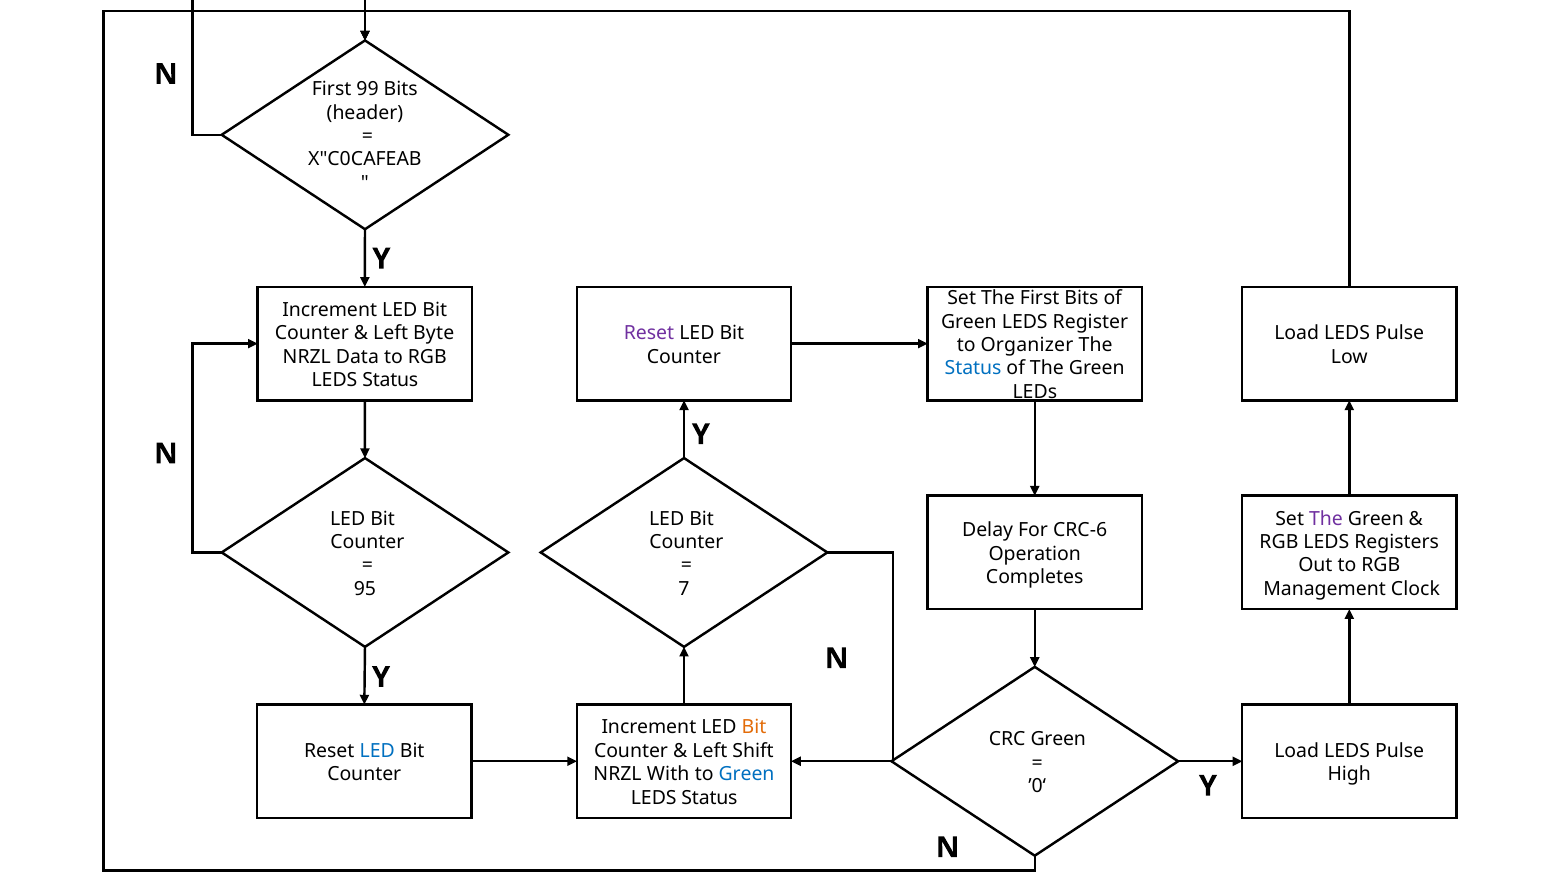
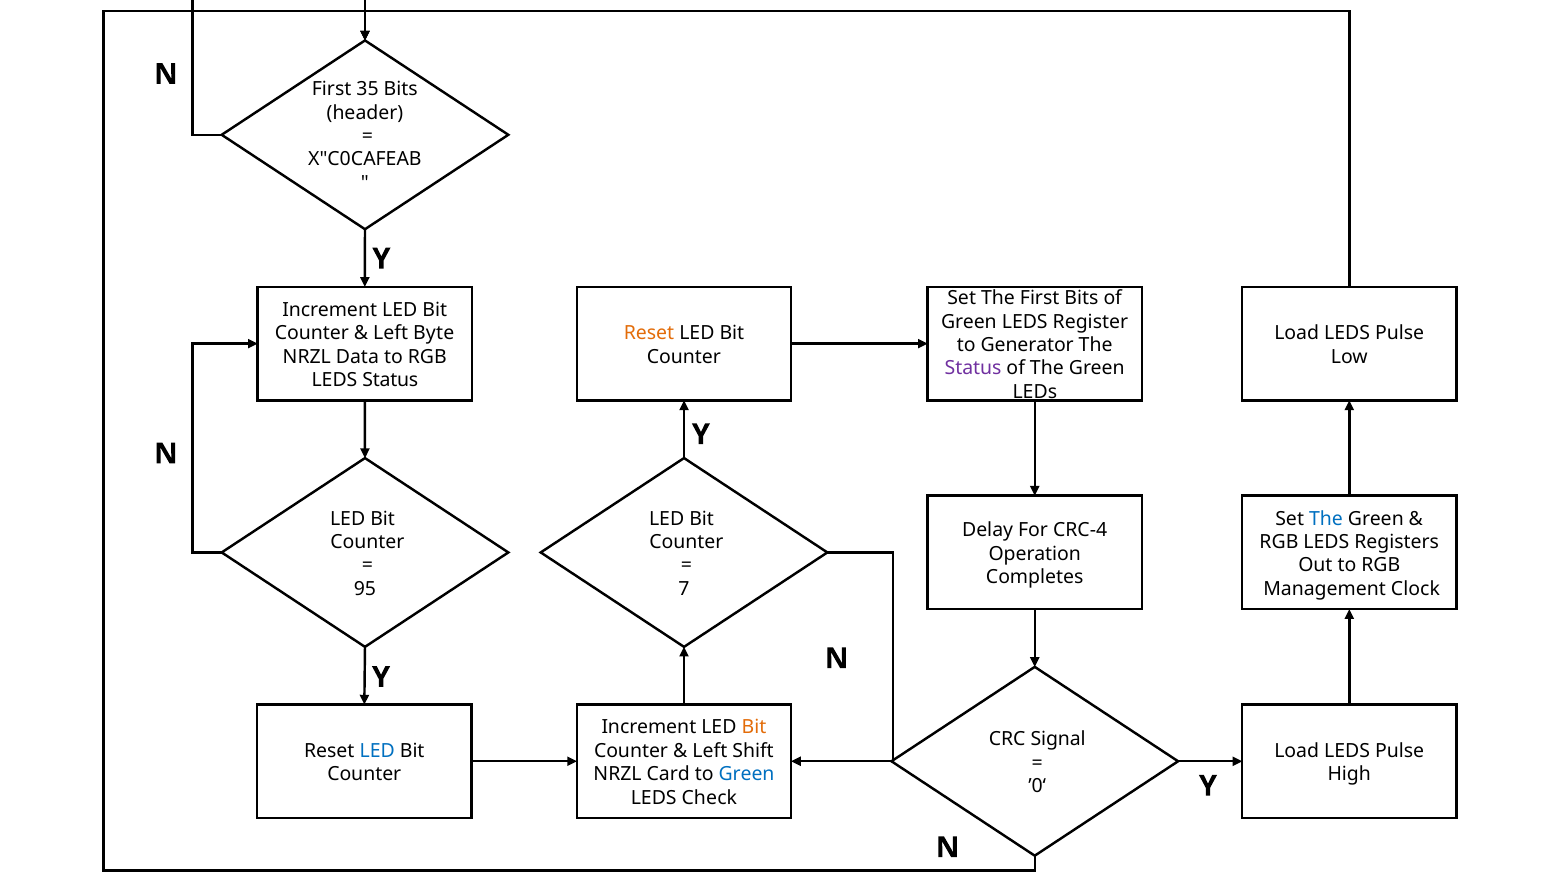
99: 99 -> 35
Reset at (649, 333) colour: purple -> orange
Organizer: Organizer -> Generator
Status at (973, 368) colour: blue -> purple
The at (1326, 518) colour: purple -> blue
CRC-6: CRC-6 -> CRC-4
CRC Green: Green -> Signal
With: With -> Card
Status at (710, 797): Status -> Check
